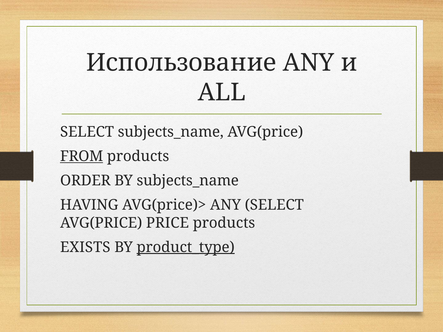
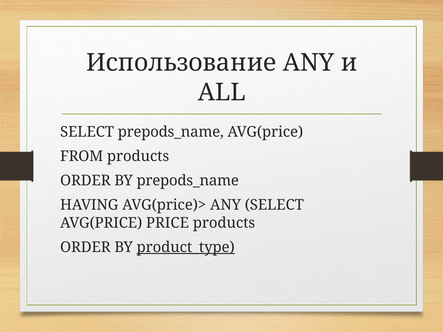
SELECT subjects_name: subjects_name -> prepods_name
FROM underline: present -> none
BY subjects_name: subjects_name -> prepods_name
EXISTS at (85, 247): EXISTS -> ORDER
